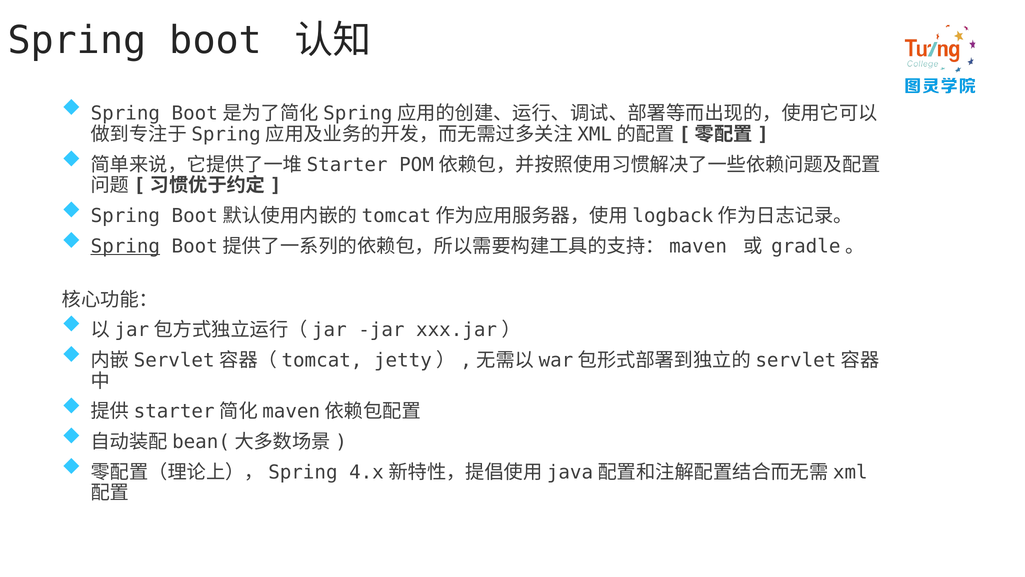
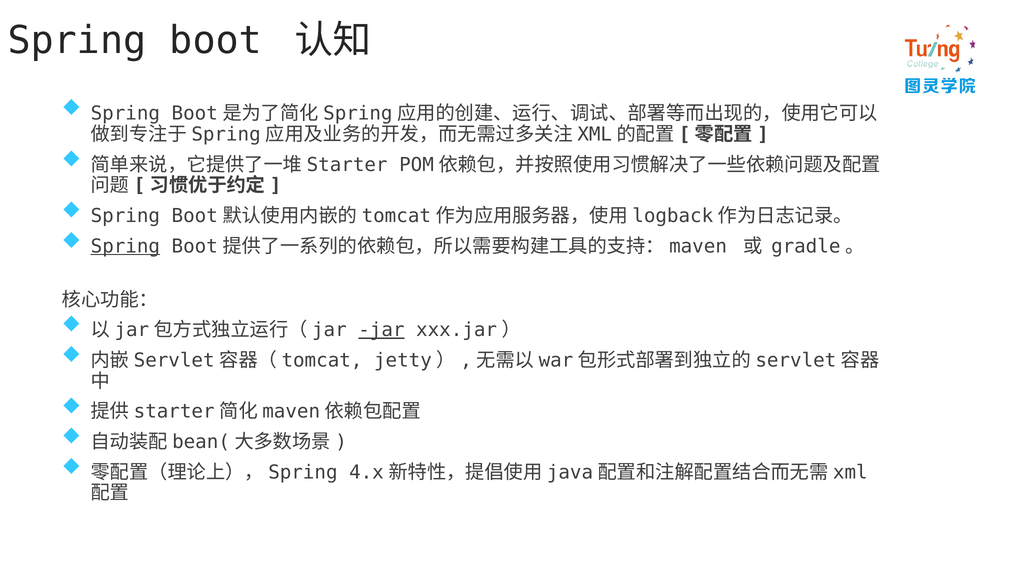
jar underline: none -> present
